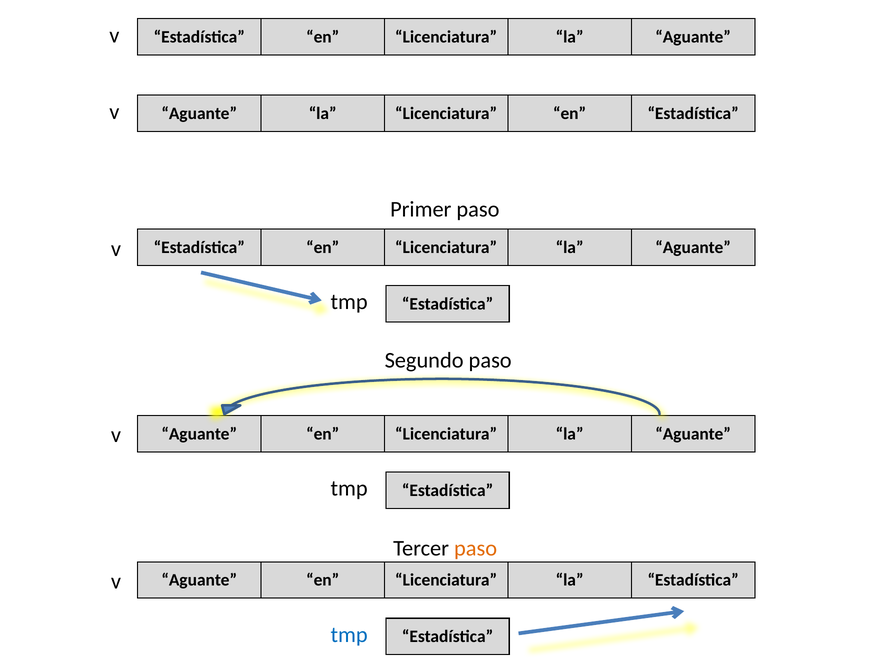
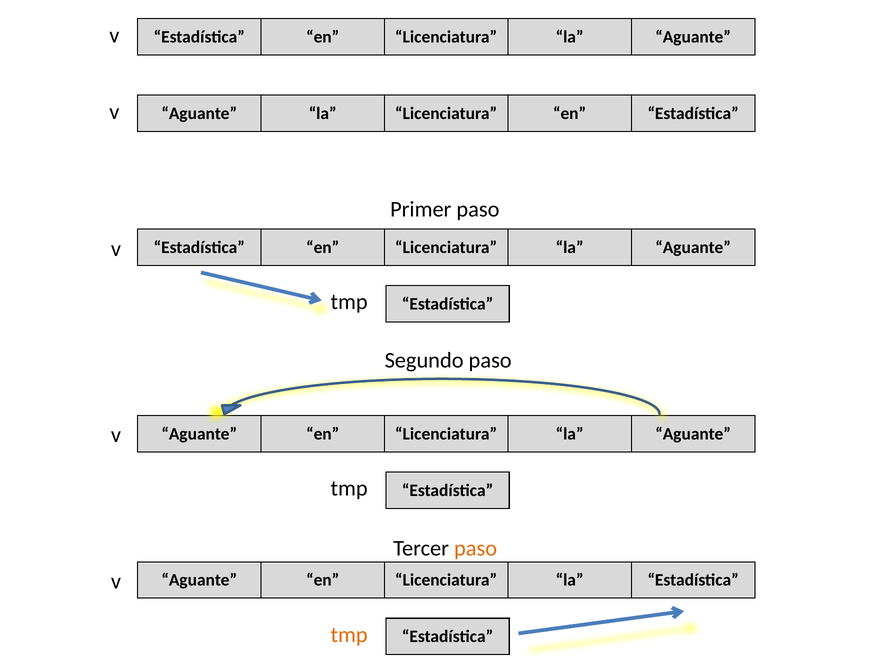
tmp at (349, 635) colour: blue -> orange
